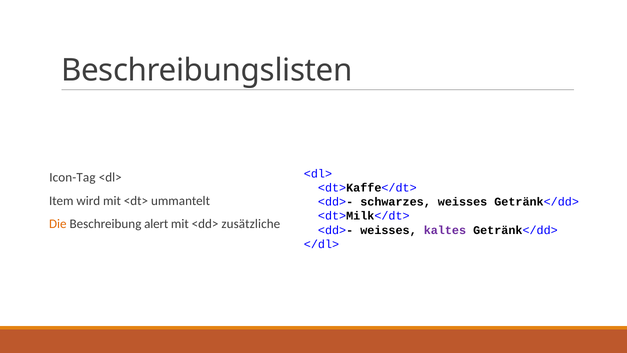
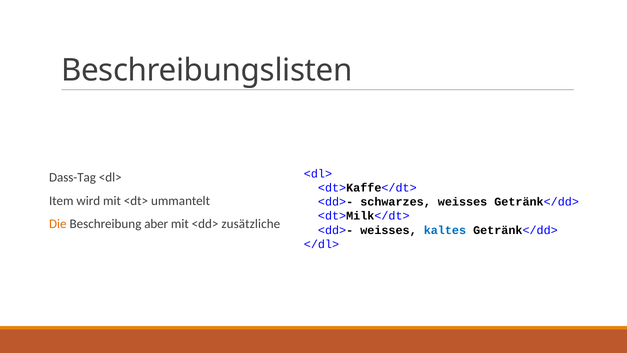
Icon-Tag: Icon-Tag -> Dass-Tag
alert: alert -> aber
kaltes colour: purple -> blue
